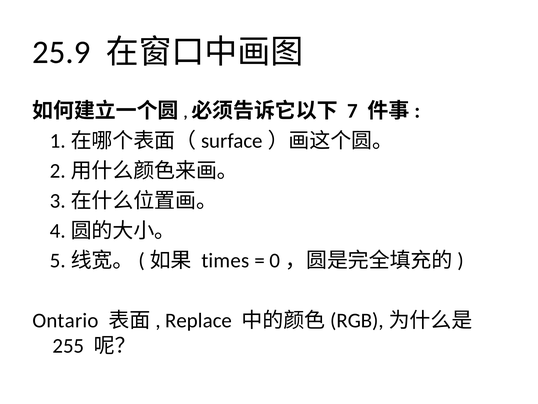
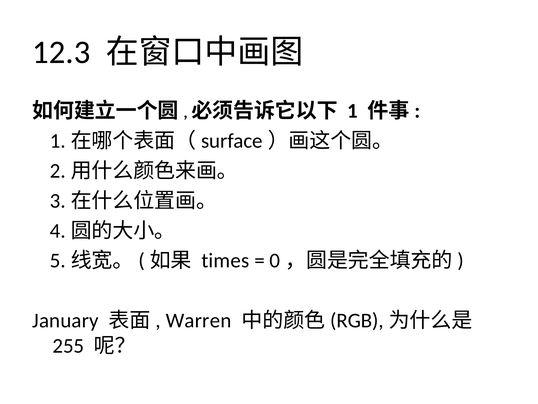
25.9: 25.9 -> 12.3
7: 7 -> 1
Ontario: Ontario -> January
Replace: Replace -> Warren
